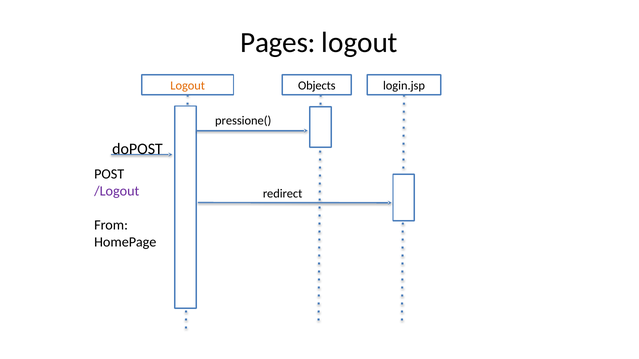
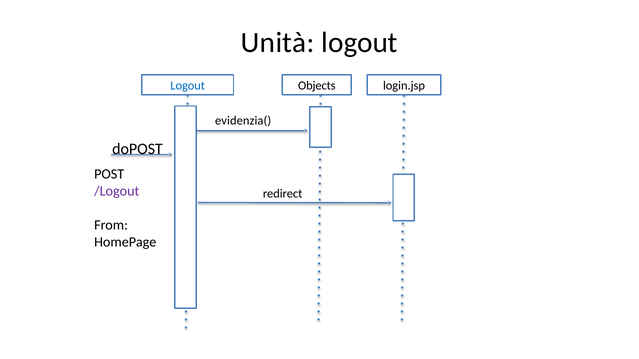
Pages: Pages -> Unità
Logout at (188, 86) colour: orange -> blue
pressione(: pressione( -> evidenzia(
